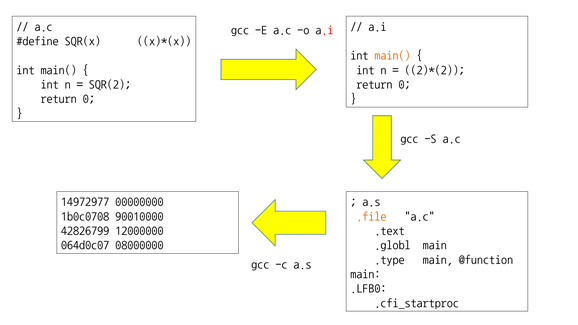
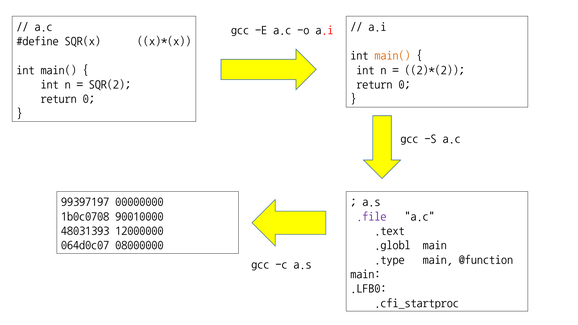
14972977: 14972977 -> 99397197
.file colour: orange -> purple
42826799: 42826799 -> 48031393
